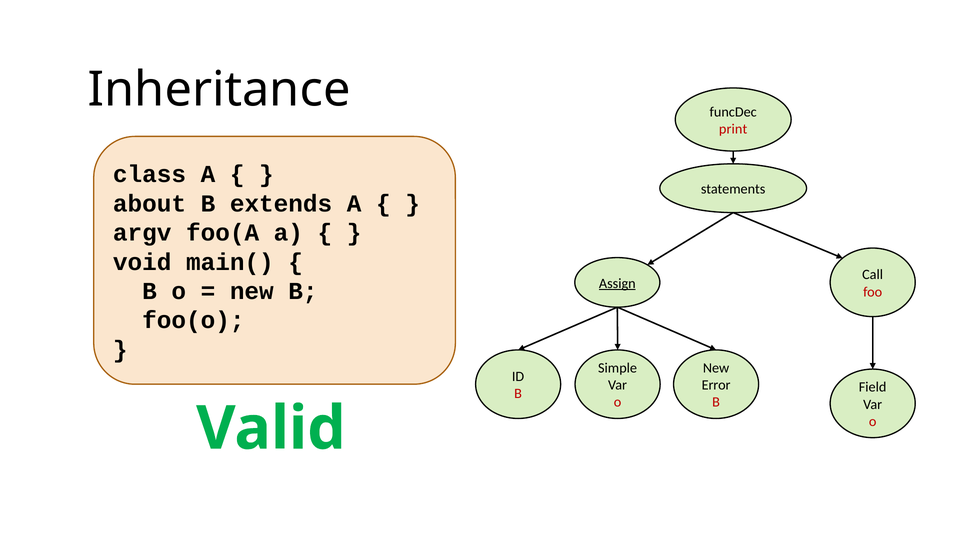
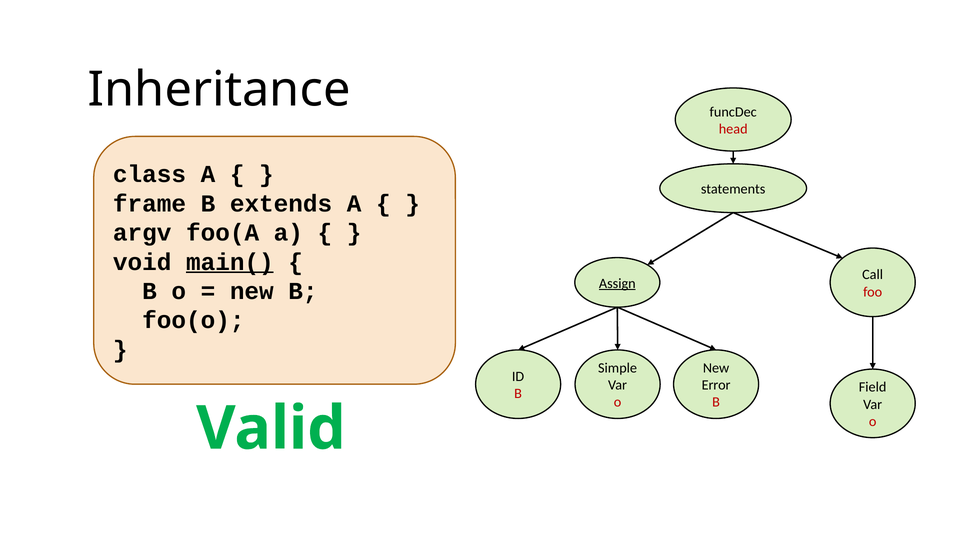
print: print -> head
about: about -> frame
main( underline: none -> present
